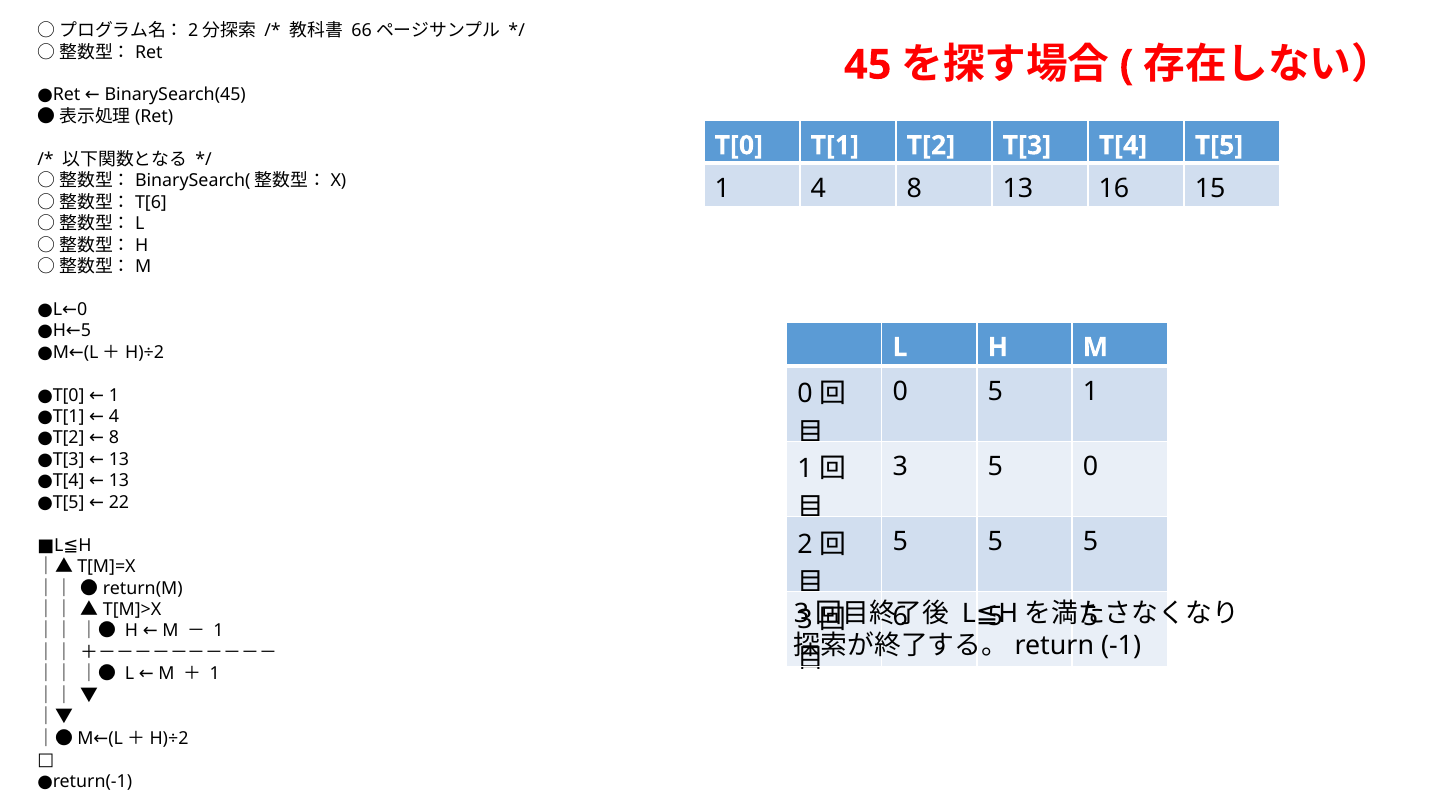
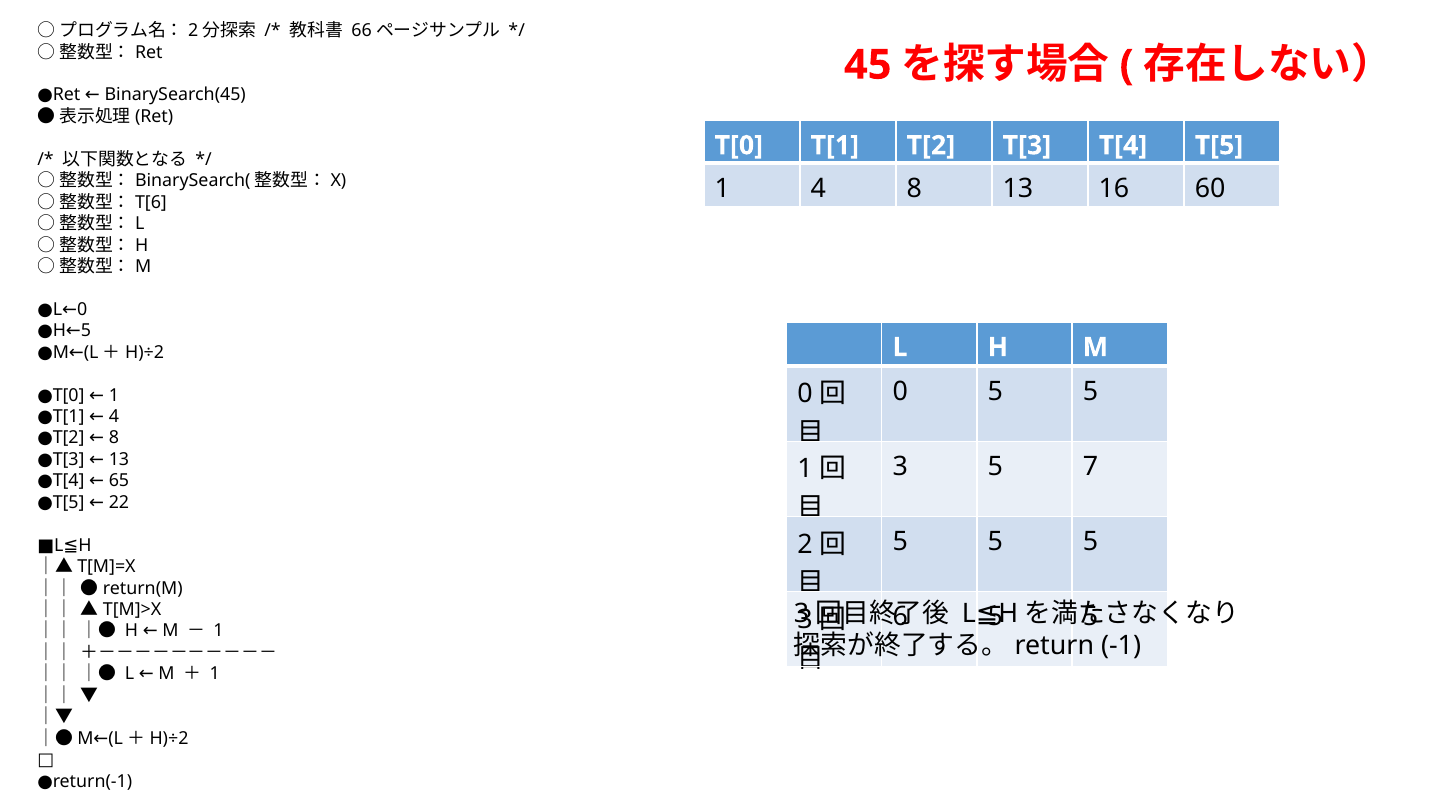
15: 15 -> 60
0 5 1: 1 -> 5
5 0: 0 -> 7
●T[4 13: 13 -> 65
